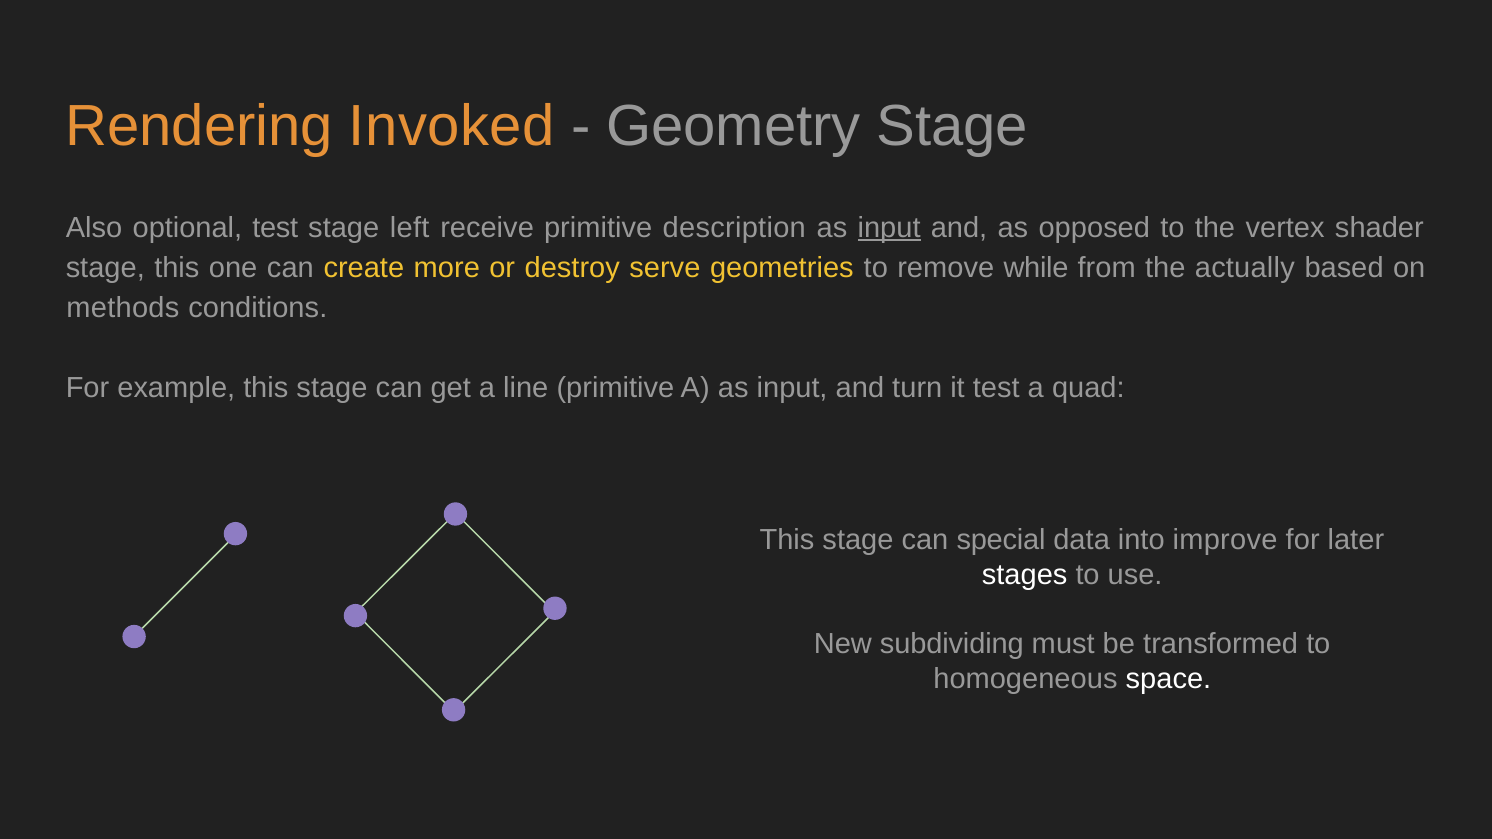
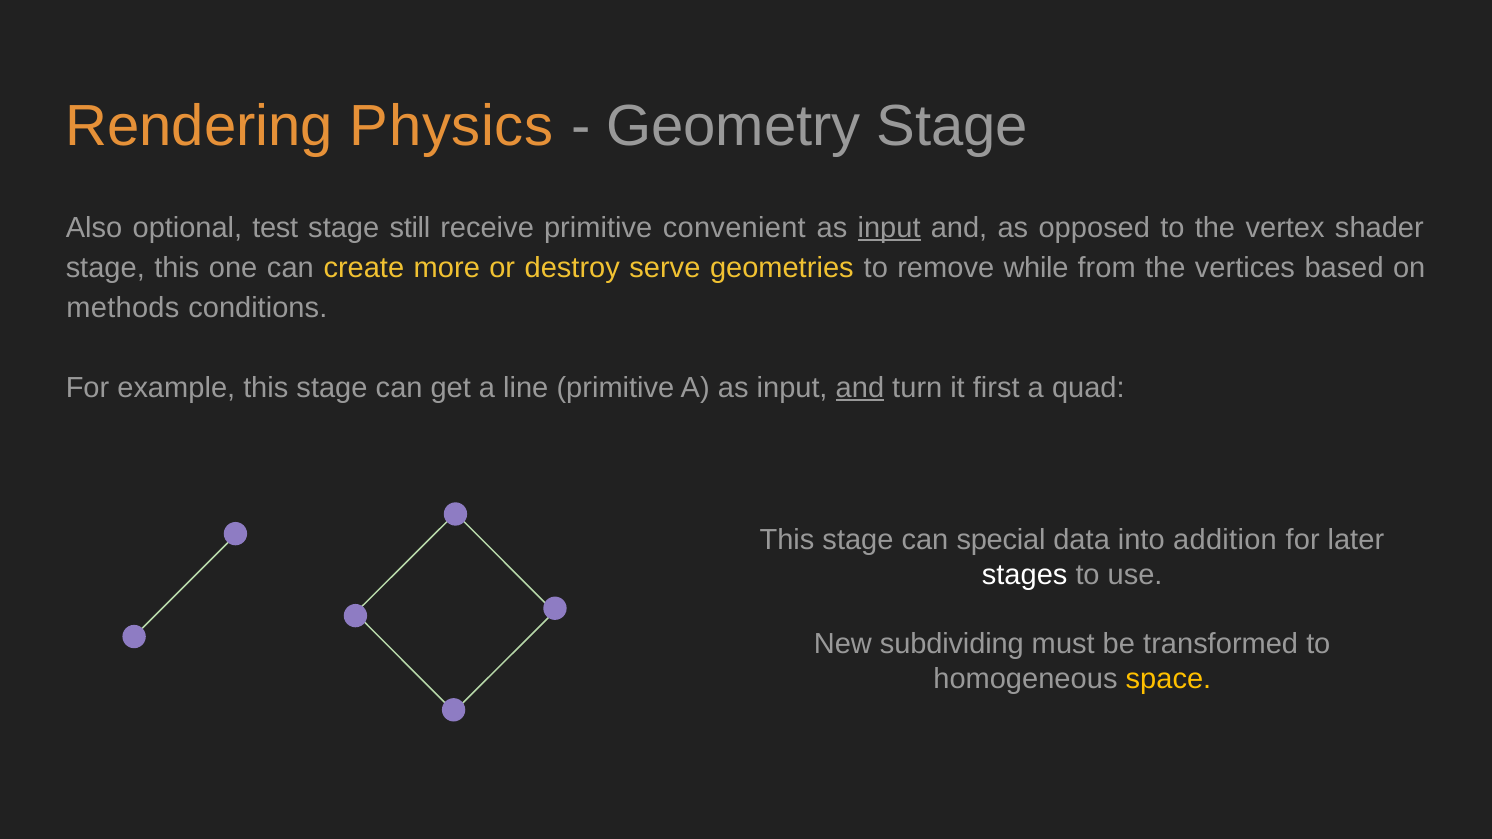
Invoked: Invoked -> Physics
left: left -> still
description: description -> convenient
actually: actually -> vertices
and at (860, 388) underline: none -> present
it test: test -> first
improve: improve -> addition
space colour: white -> yellow
